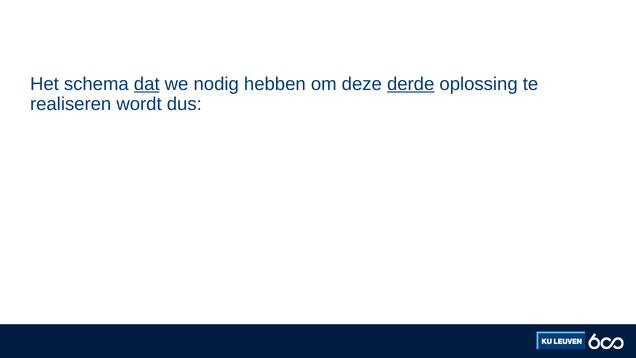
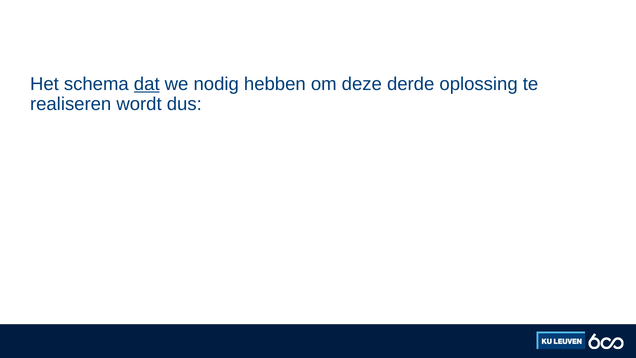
derde underline: present -> none
